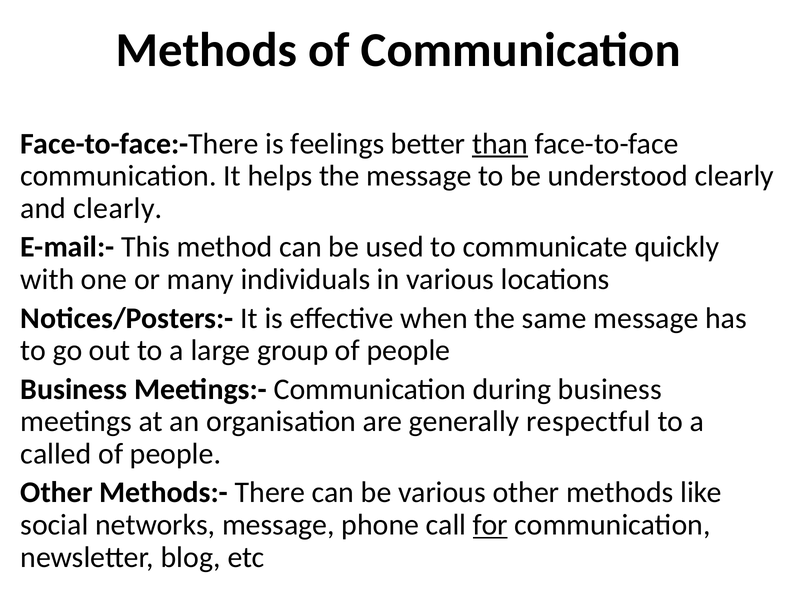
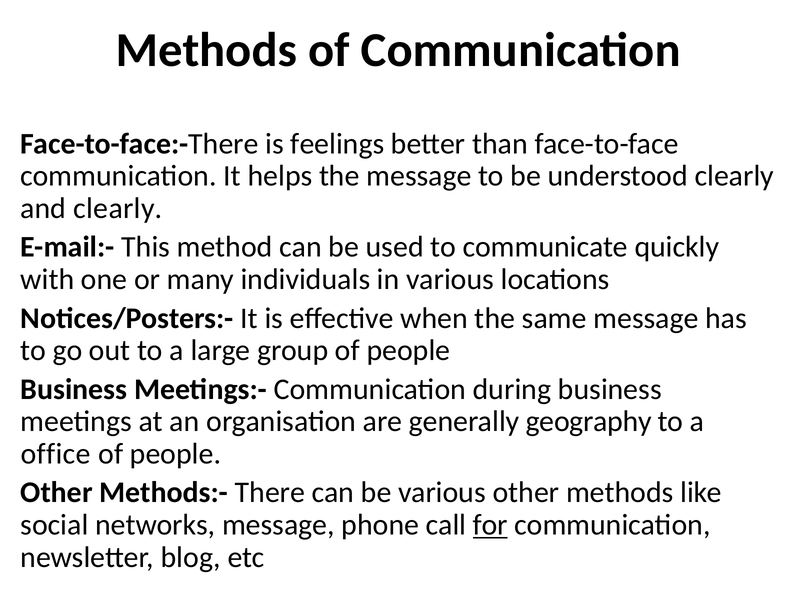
than underline: present -> none
respectful: respectful -> geography
called: called -> office
